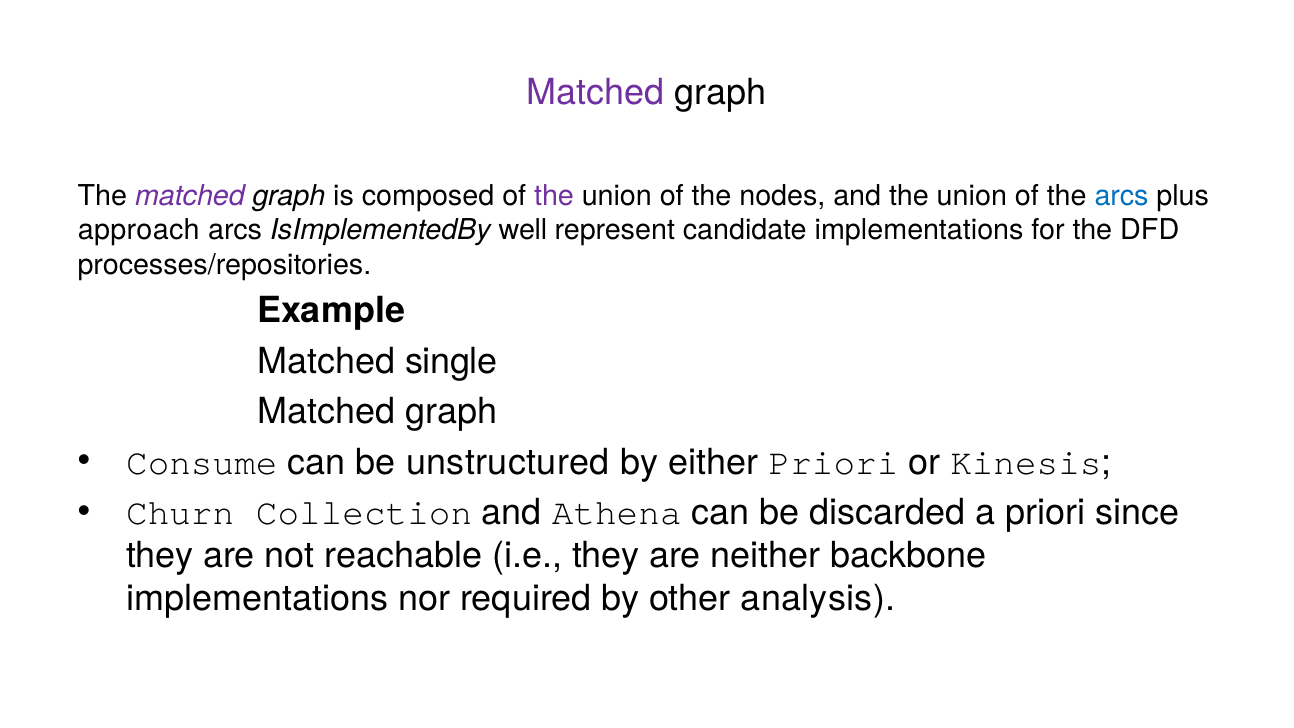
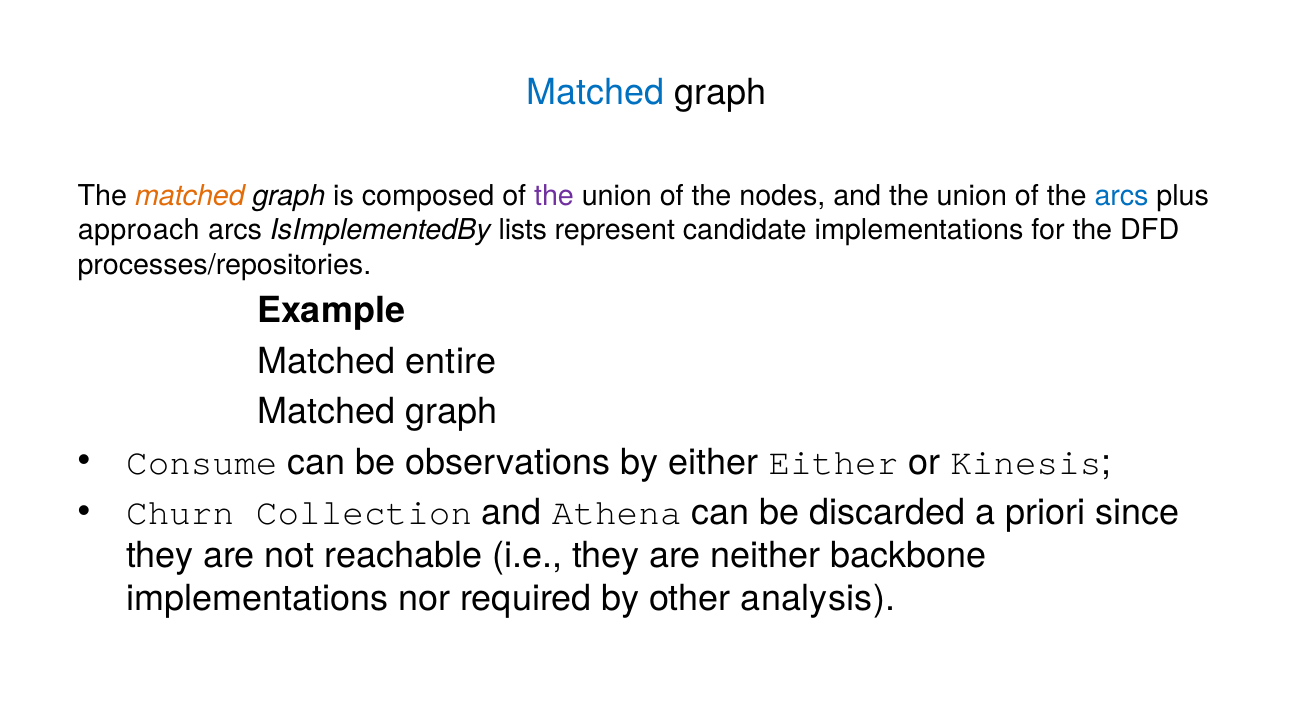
Matched at (596, 92) colour: purple -> blue
matched at (190, 196) colour: purple -> orange
well: well -> lists
single: single -> entire
unstructured: unstructured -> observations
either Priori: Priori -> Either
